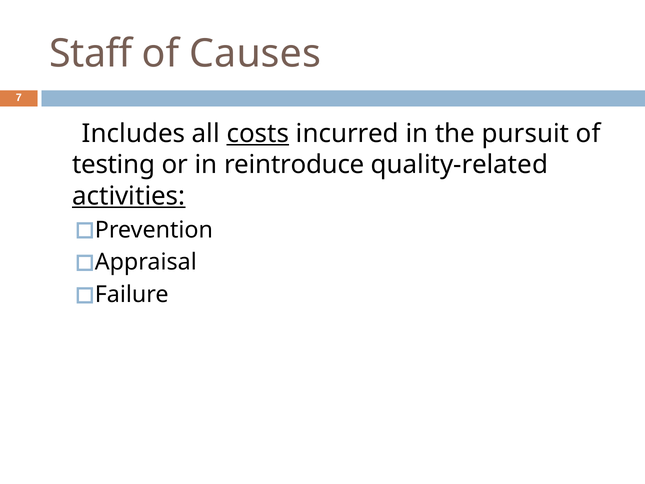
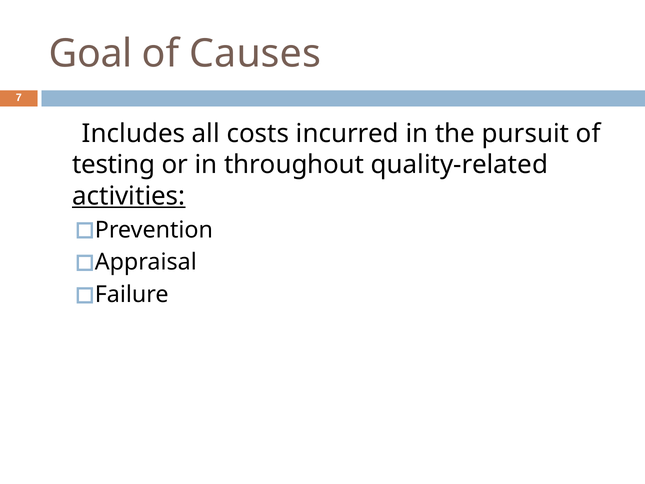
Staff: Staff -> Goal
costs underline: present -> none
reintroduce: reintroduce -> throughout
